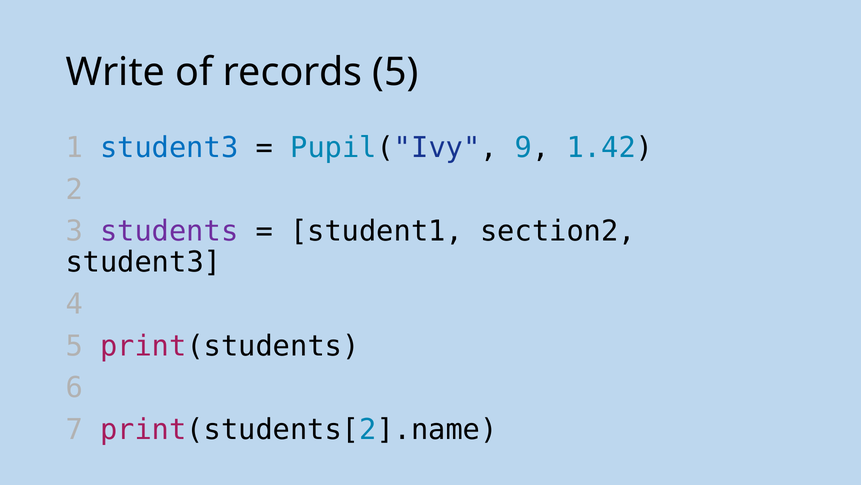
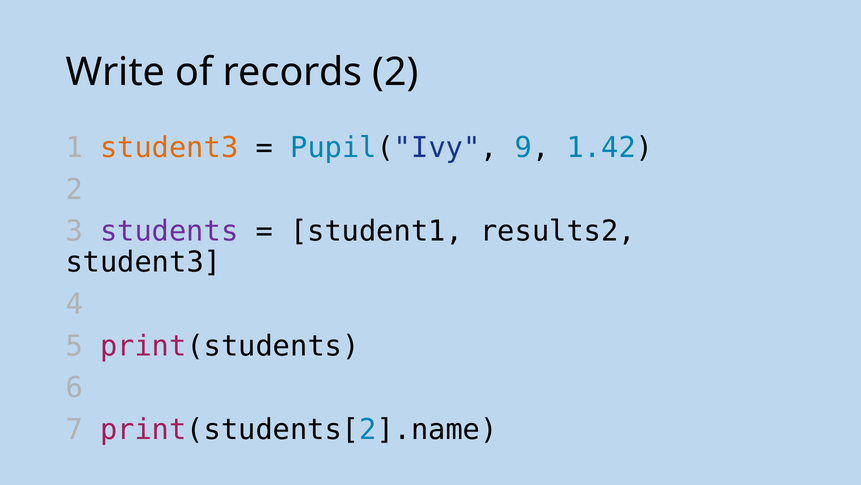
records 5: 5 -> 2
student3 at (169, 147) colour: blue -> orange
section2: section2 -> results2
